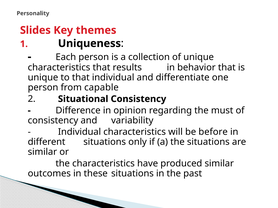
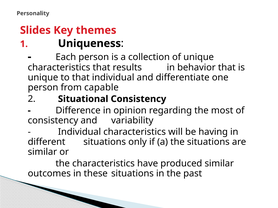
must: must -> most
before: before -> having
